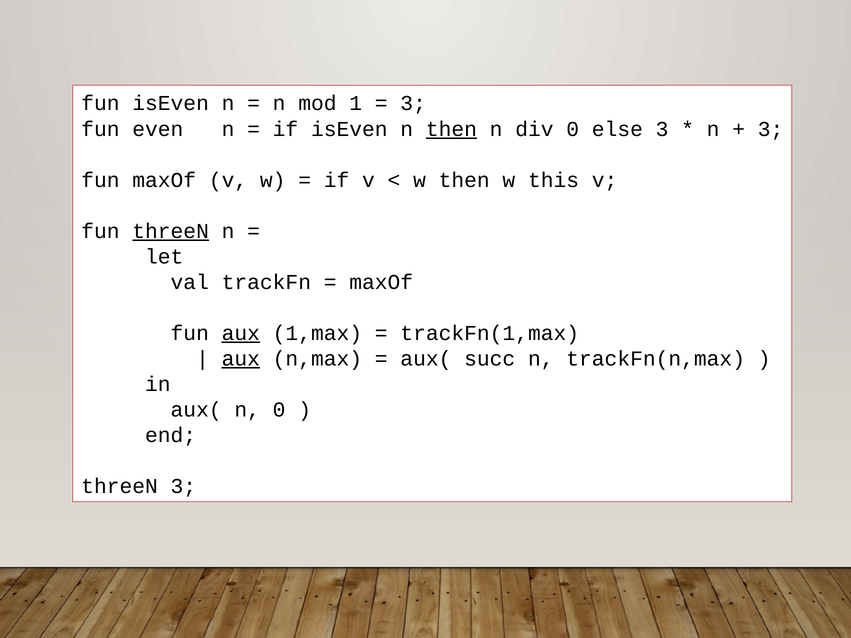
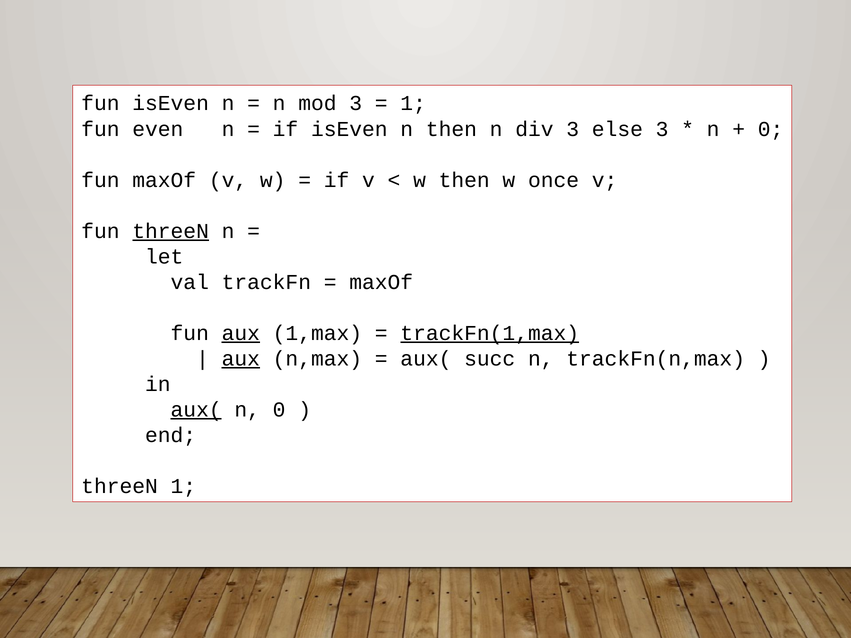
mod 1: 1 -> 3
3 at (413, 104): 3 -> 1
then at (451, 129) underline: present -> none
div 0: 0 -> 3
3 at (771, 129): 3 -> 0
this: this -> once
trackFn(1,max underline: none -> present
aux( at (196, 410) underline: none -> present
threeN 3: 3 -> 1
